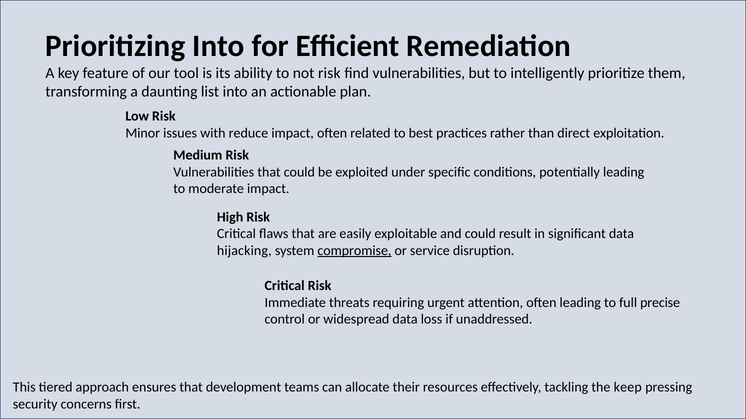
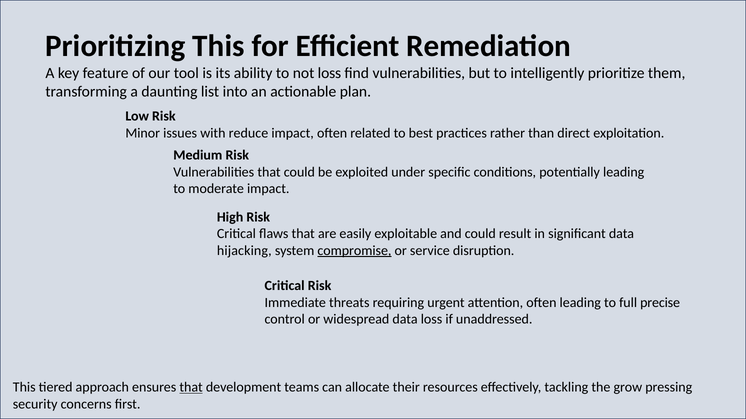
Prioritizing Into: Into -> This
not risk: risk -> loss
that at (191, 388) underline: none -> present
keep: keep -> grow
